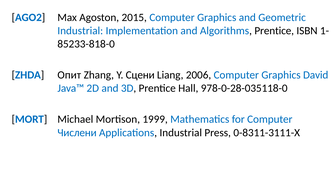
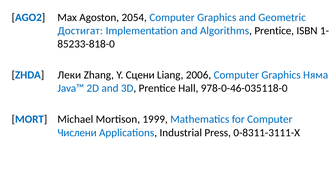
2015: 2015 -> 2054
Industrial at (80, 31): Industrial -> Достигат
Опит: Опит -> Леки
David: David -> Няма
978-0-28-035118-0: 978-0-28-035118-0 -> 978-0-46-035118-0
